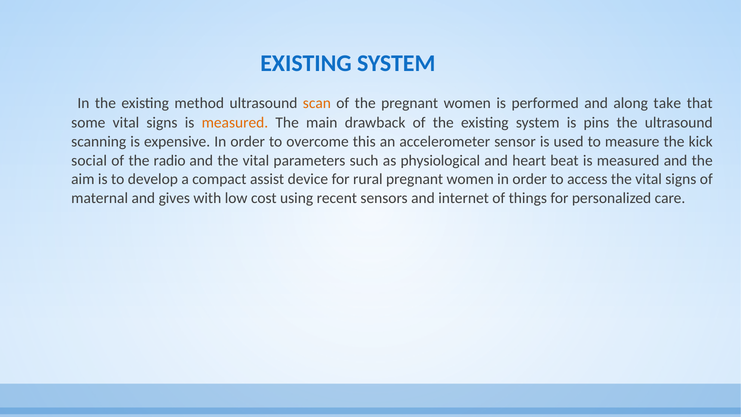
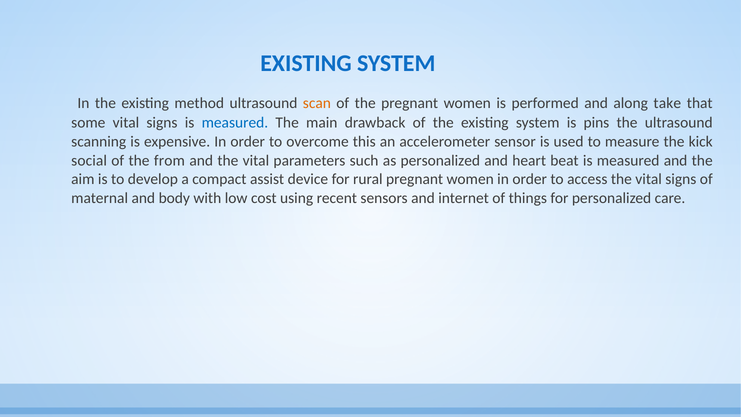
measured at (235, 123) colour: orange -> blue
radio: radio -> from
as physiological: physiological -> personalized
gives: gives -> body
